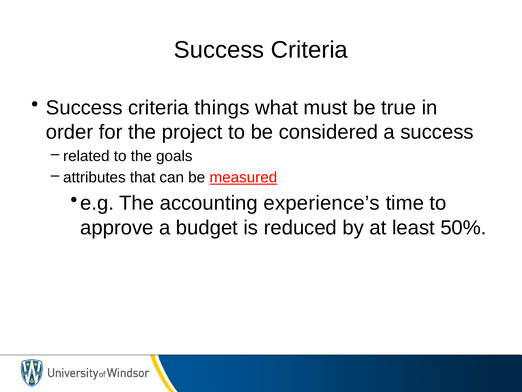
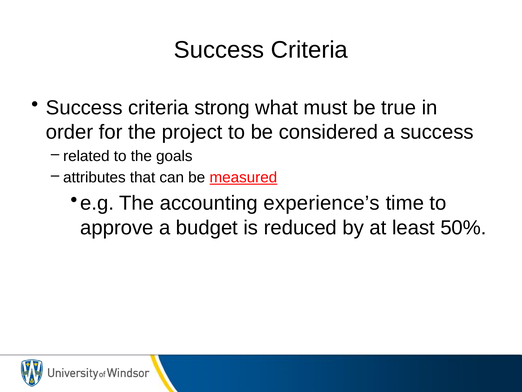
things: things -> strong
